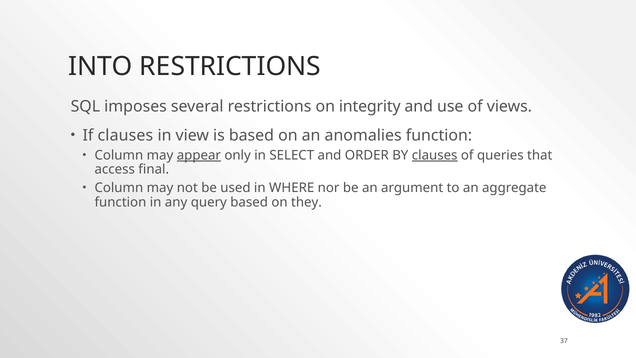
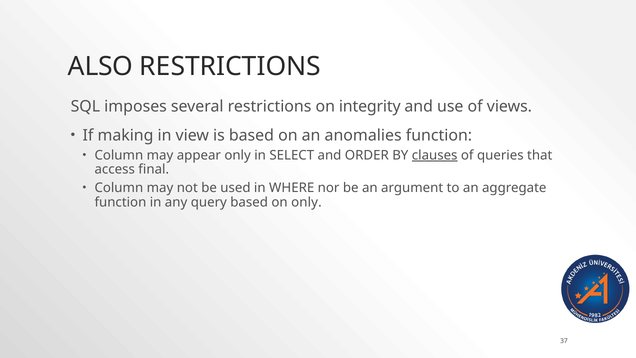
INTO: INTO -> ALSO
If clauses: clauses -> making
appear underline: present -> none
on they: they -> only
